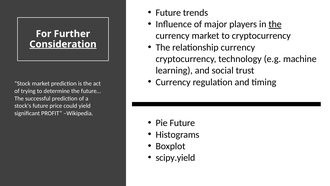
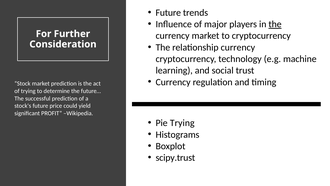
Consideration underline: present -> none
Pie Future: Future -> Trying
scipy.yield: scipy.yield -> scipy.trust
